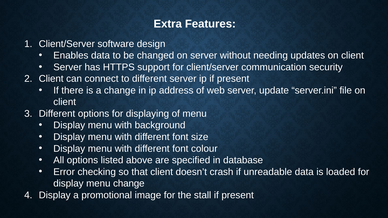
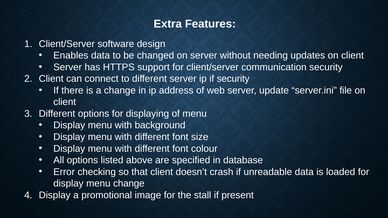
ip if present: present -> security
